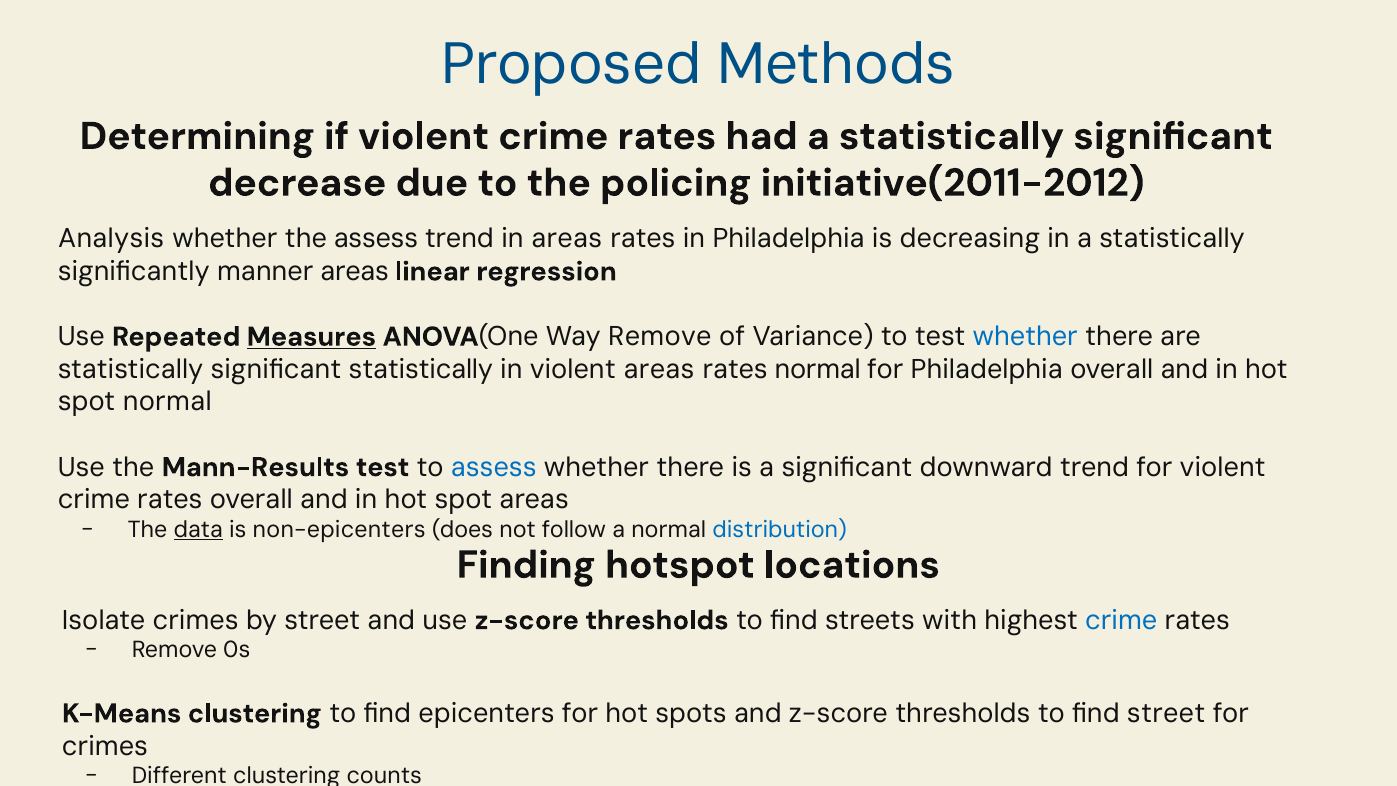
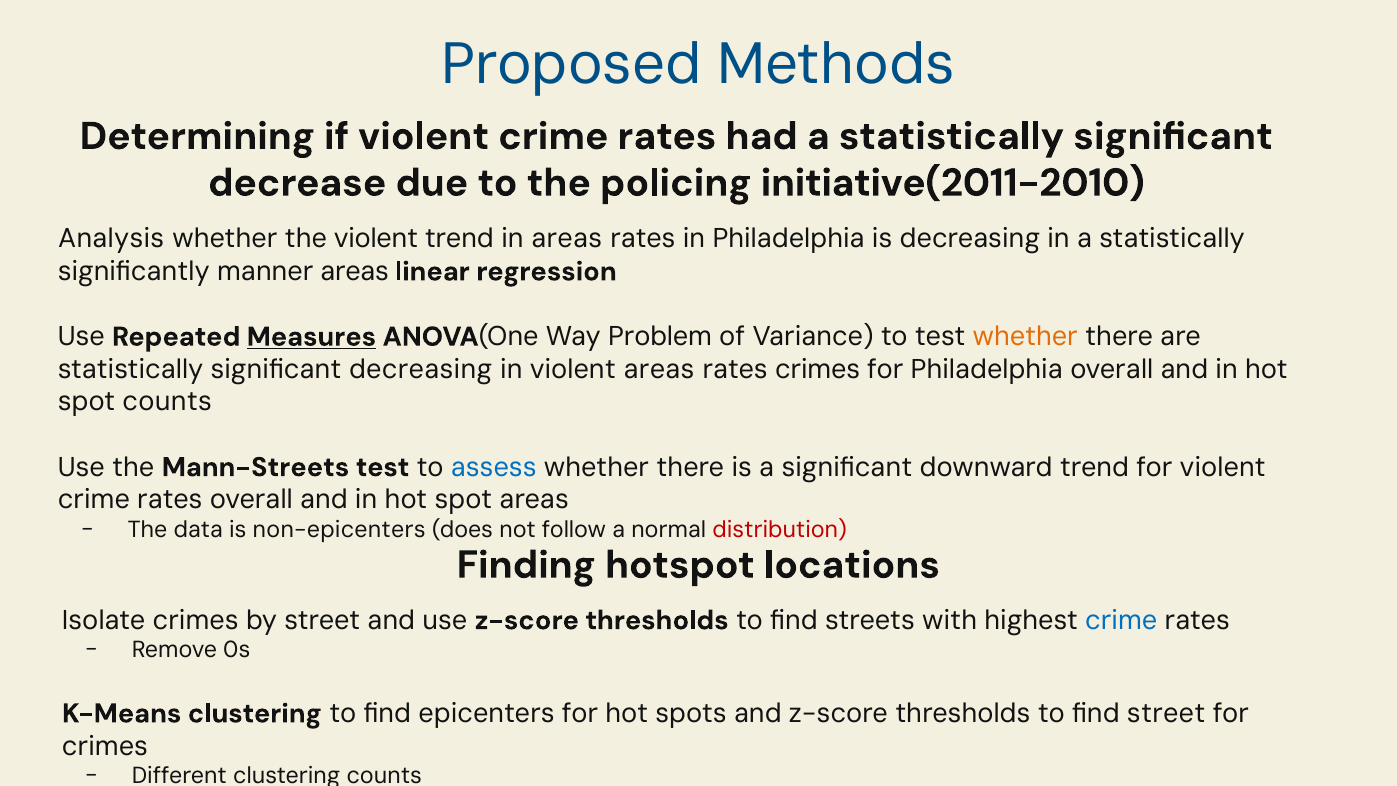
initiative(2011-2012: initiative(2011-2012 -> initiative(2011-2010
the assess: assess -> violent
Way Remove: Remove -> Problem
whether at (1025, 337) colour: blue -> orange
significant statistically: statistically -> decreasing
rates normal: normal -> crimes
spot normal: normal -> counts
Mann-Results: Mann-Results -> Mann-Streets
data underline: present -> none
distribution colour: blue -> red
